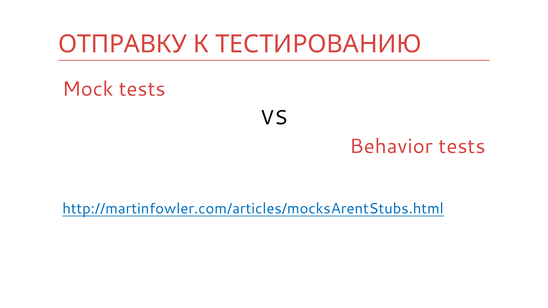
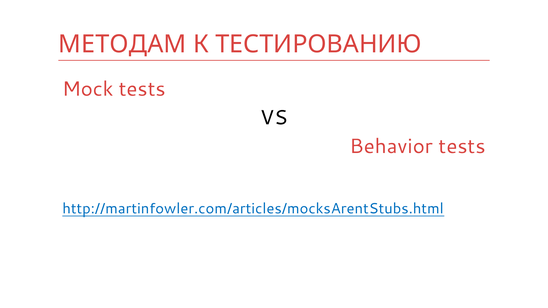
ОТПРАВКУ: ОТПРАВКУ -> МЕТОДАМ
